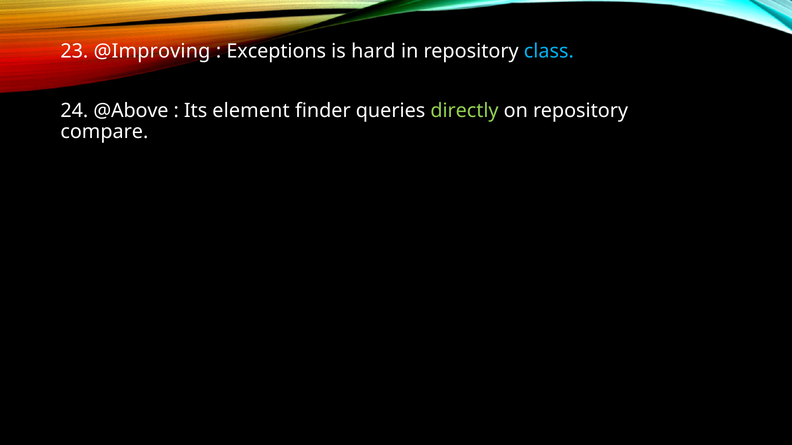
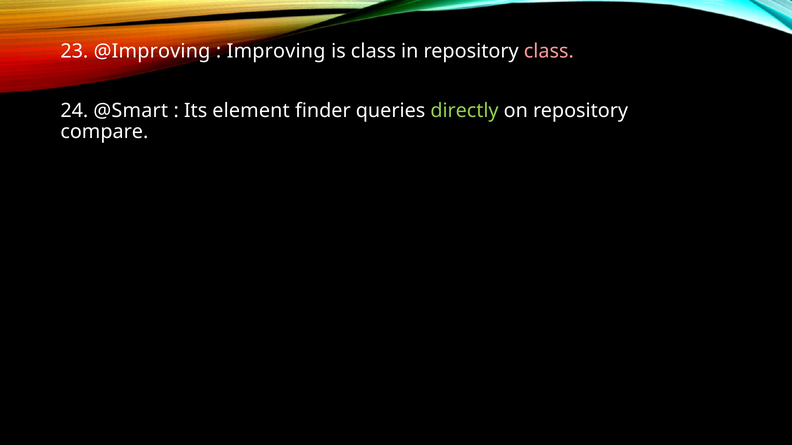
Exceptions: Exceptions -> Improving
is hard: hard -> class
class at (549, 51) colour: light blue -> pink
@Above: @Above -> @Smart
